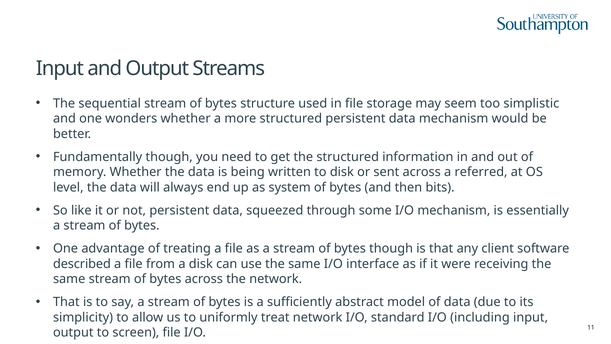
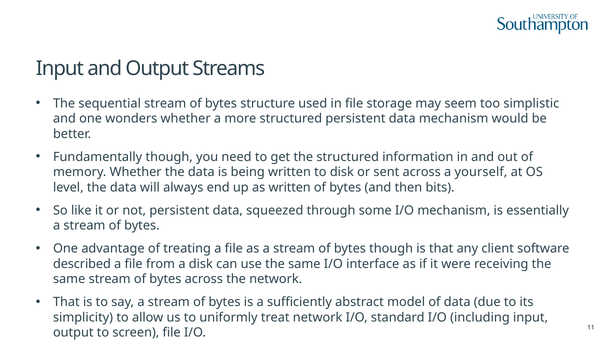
referred: referred -> yourself
as system: system -> written
